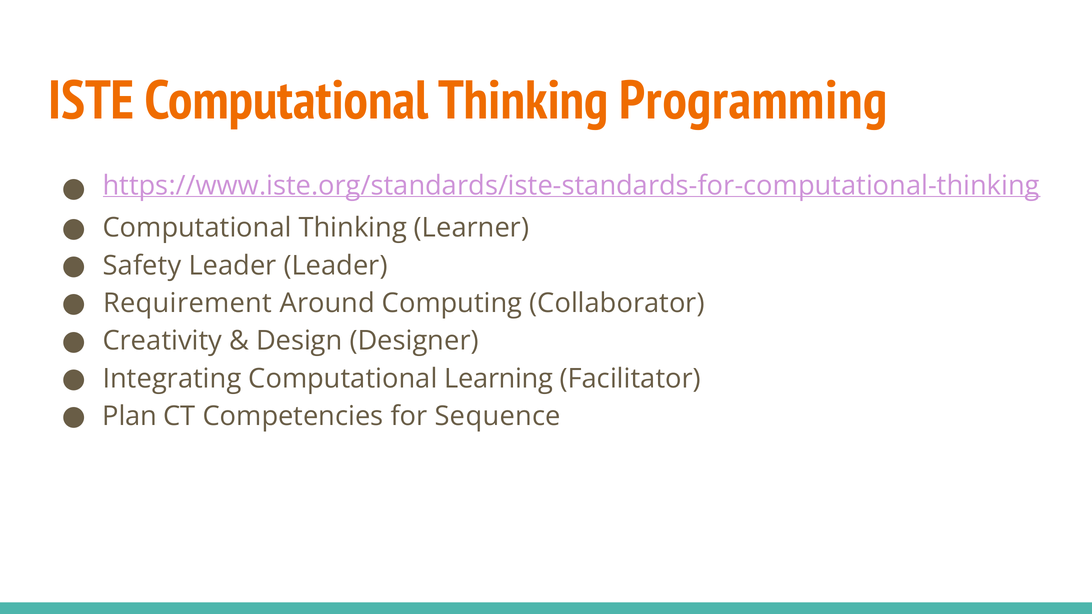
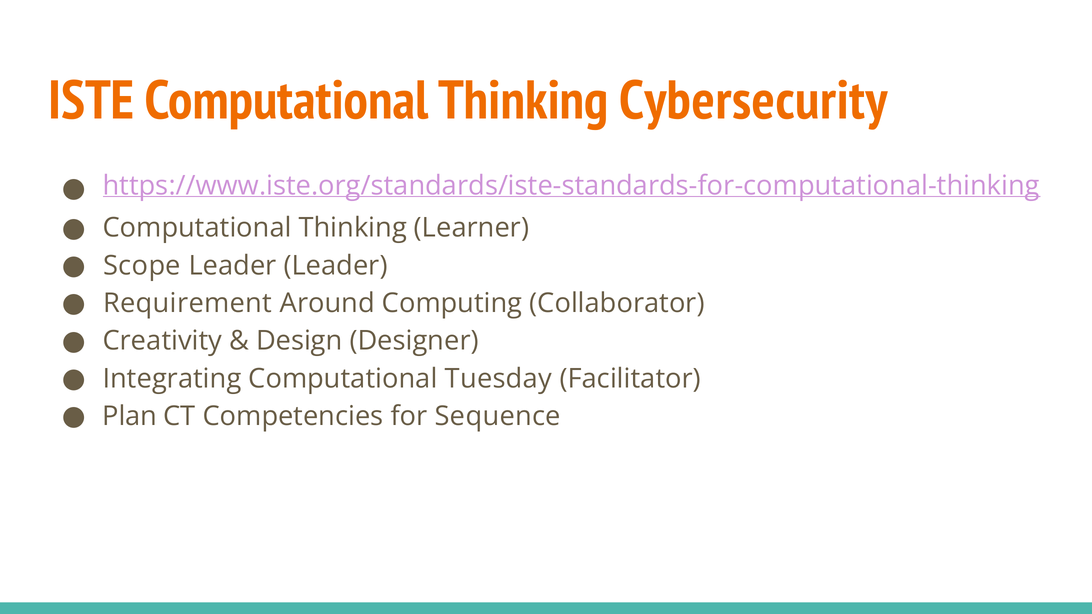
Programming: Programming -> Cybersecurity
Safety: Safety -> Scope
Learning: Learning -> Tuesday
